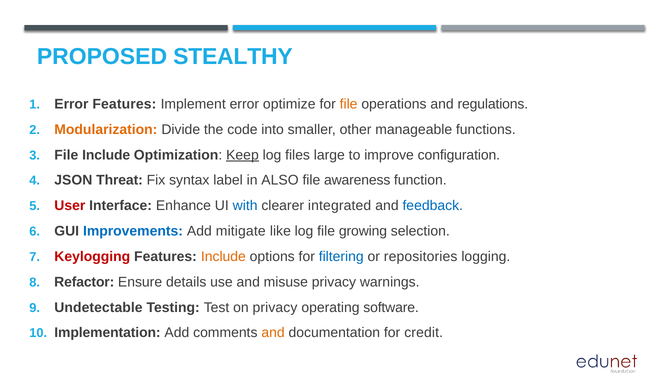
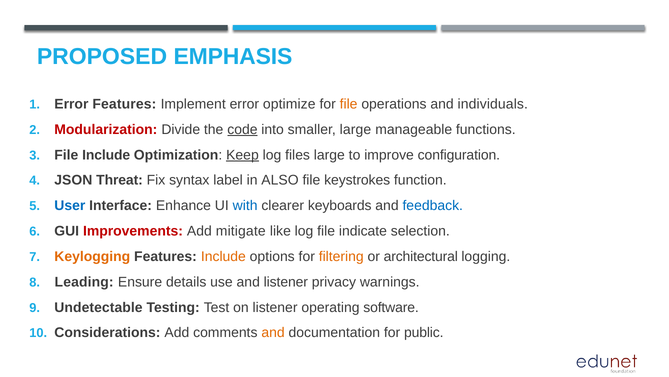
STEALTHY: STEALTHY -> EMPHASIS
regulations: regulations -> individuals
Modularization colour: orange -> red
code underline: none -> present
smaller other: other -> large
awareness: awareness -> keystrokes
User colour: red -> blue
integrated: integrated -> keyboards
Improvements colour: blue -> red
growing: growing -> indicate
Keylogging colour: red -> orange
filtering colour: blue -> orange
repositories: repositories -> architectural
Refactor: Refactor -> Leading
and misuse: misuse -> listener
on privacy: privacy -> listener
Implementation: Implementation -> Considerations
credit: credit -> public
